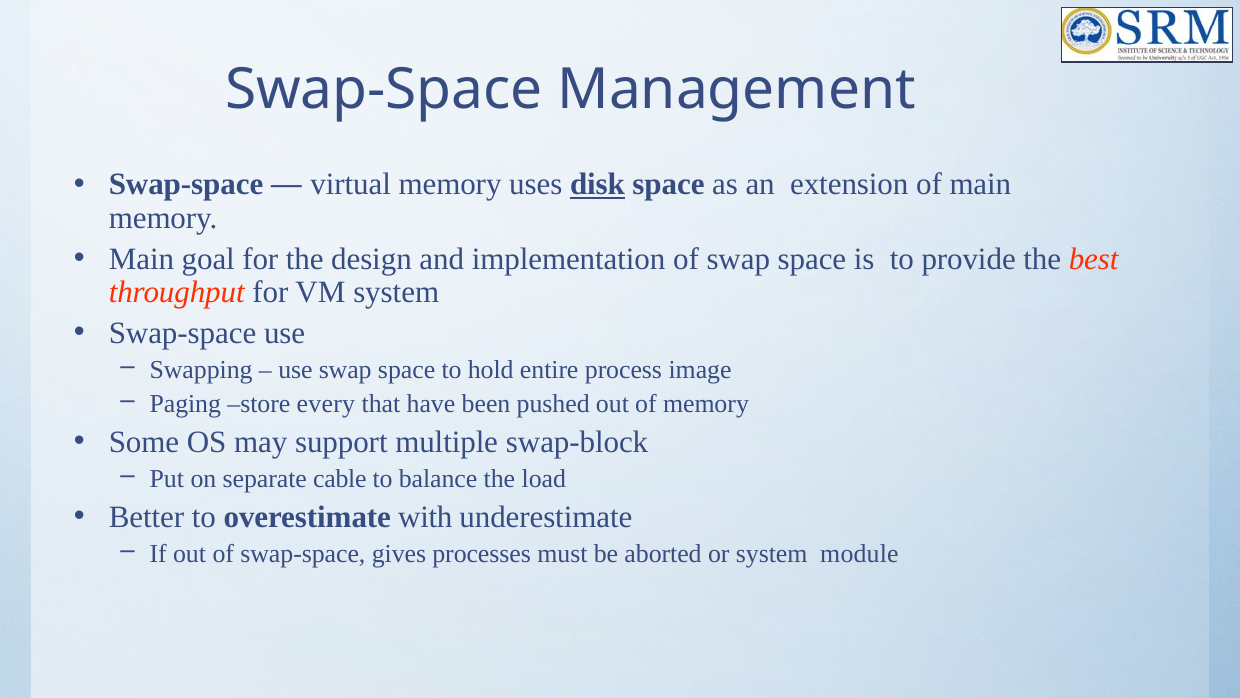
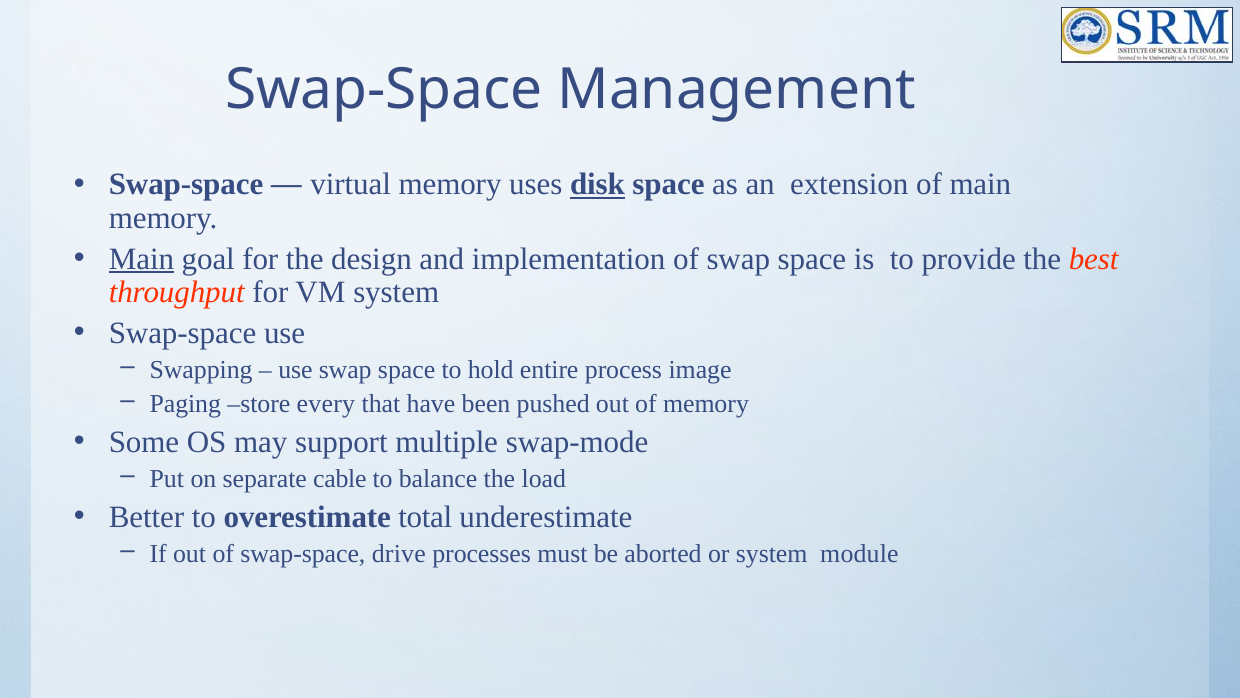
Main at (141, 259) underline: none -> present
swap-block: swap-block -> swap-mode
with: with -> total
gives: gives -> drive
